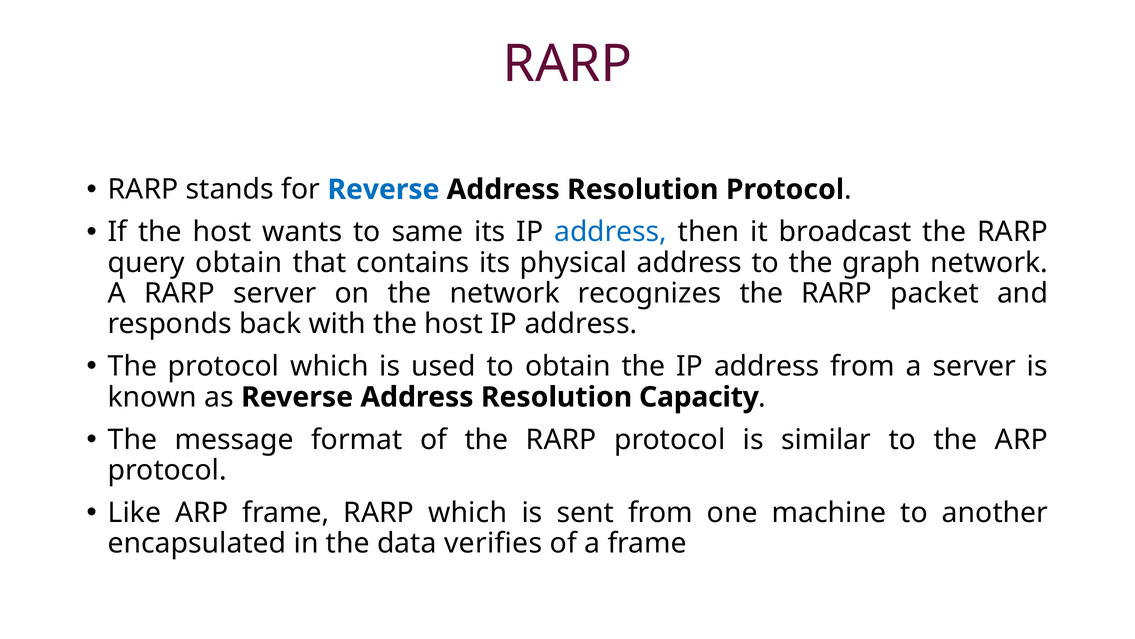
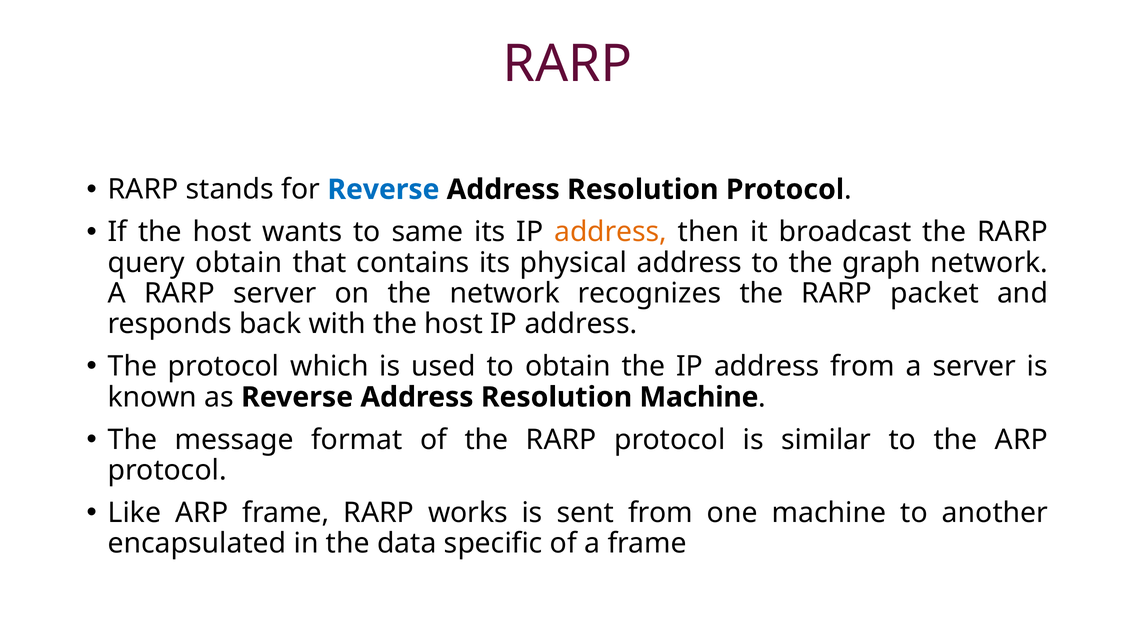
address at (611, 232) colour: blue -> orange
Resolution Capacity: Capacity -> Machine
RARP which: which -> works
verifies: verifies -> specific
